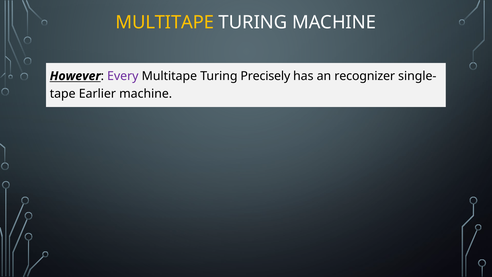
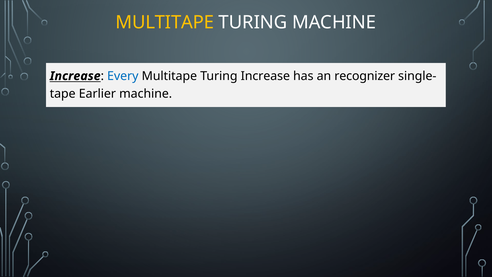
However at (75, 76): However -> Increase
Every colour: purple -> blue
Turing Precisely: Precisely -> Increase
